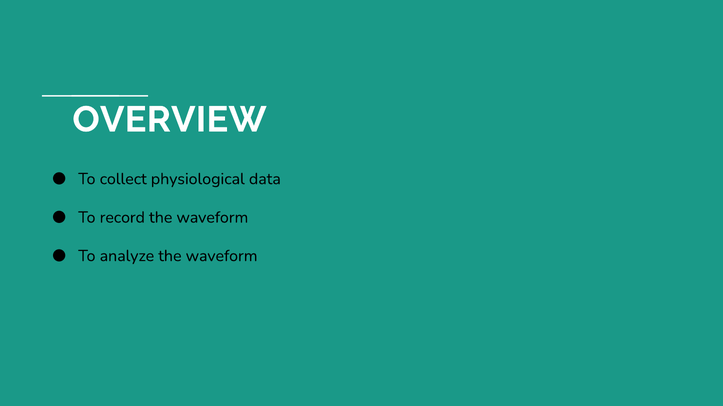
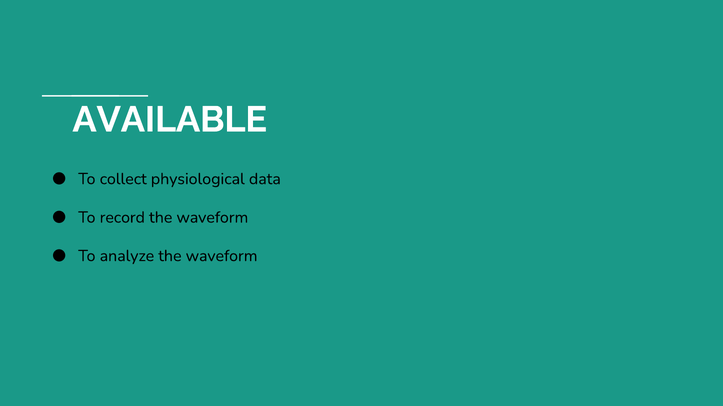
OVERVIEW: OVERVIEW -> AVAILABLE
